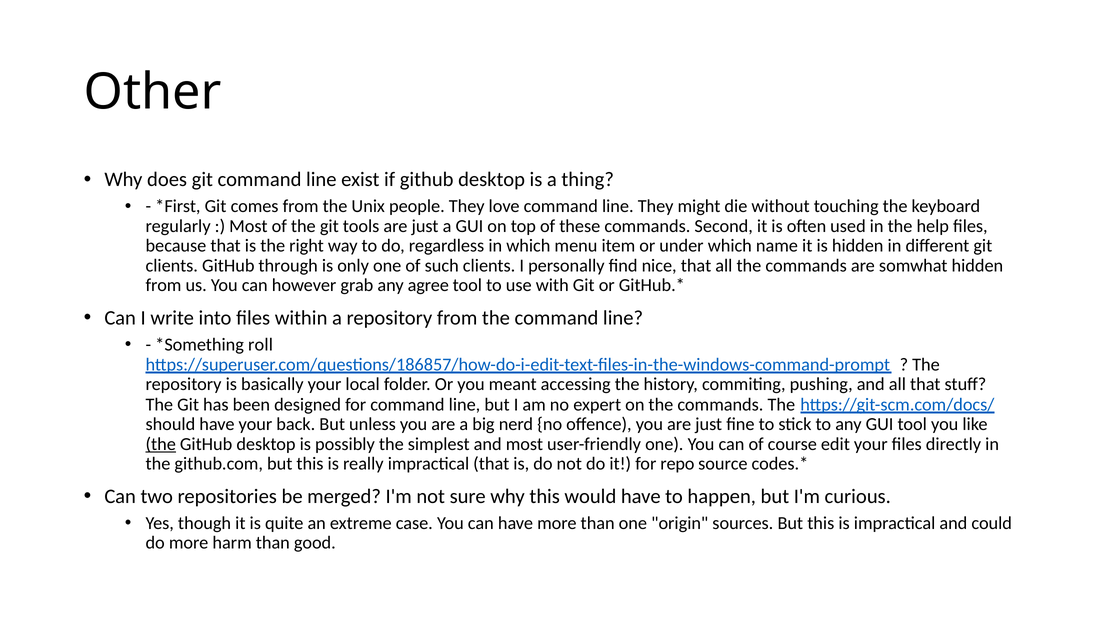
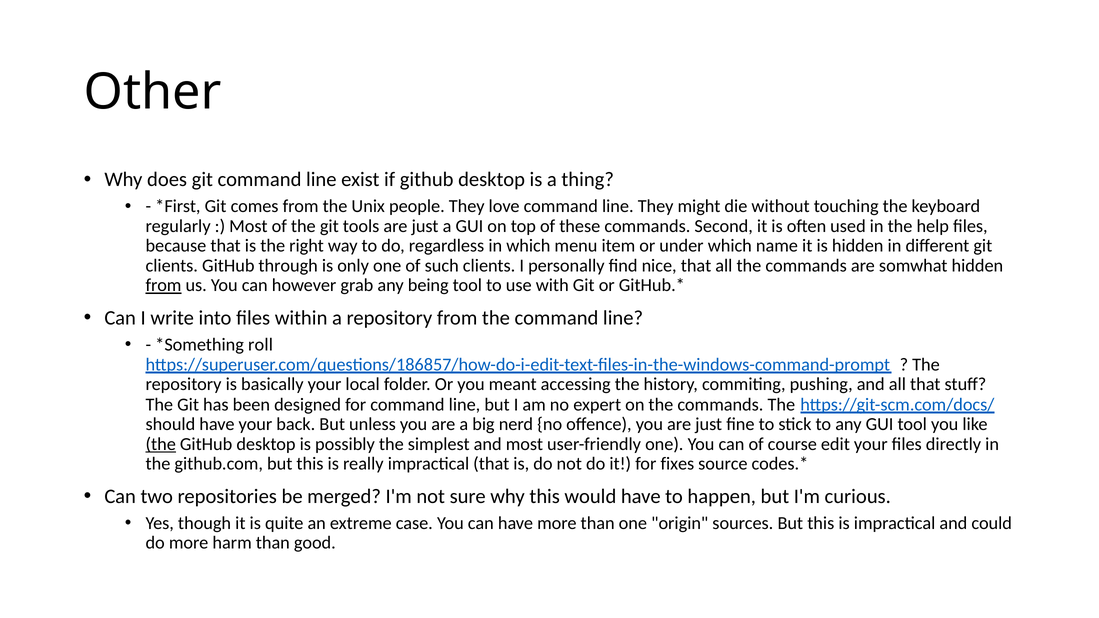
from at (164, 285) underline: none -> present
agree: agree -> being
repo: repo -> fixes
